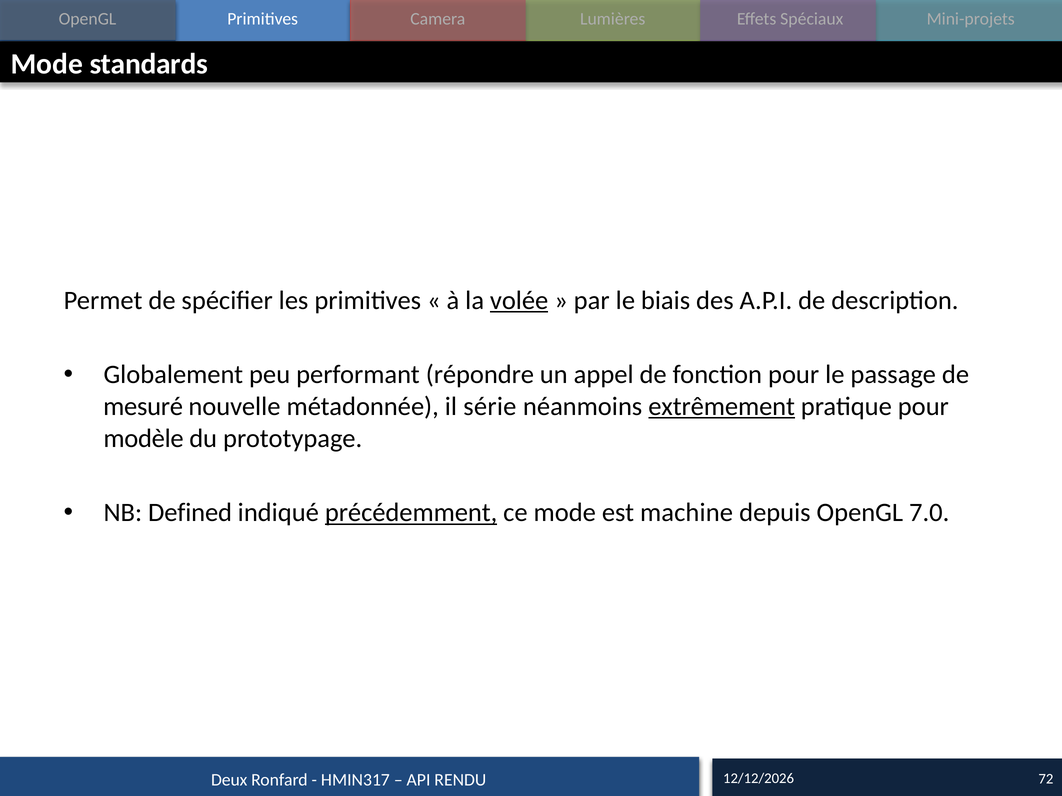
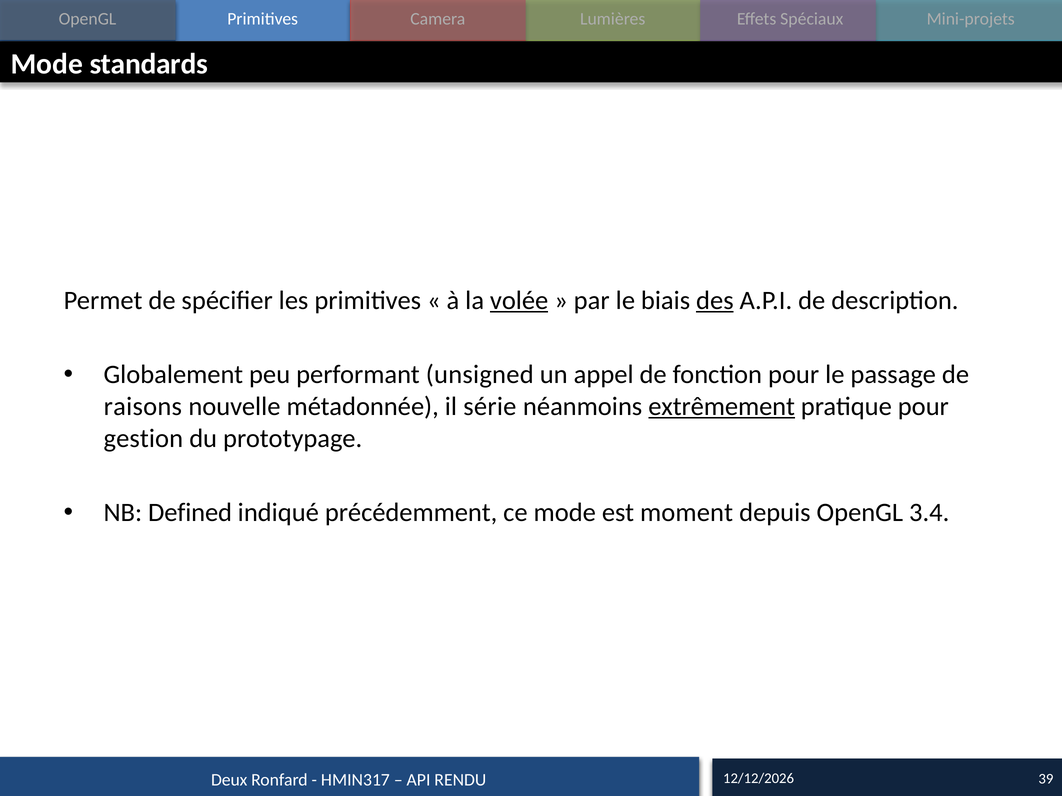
des underline: none -> present
répondre: répondre -> unsigned
mesuré: mesuré -> raisons
modèle: modèle -> gestion
précédemment underline: present -> none
machine: machine -> moment
7.0: 7.0 -> 3.4
72: 72 -> 39
